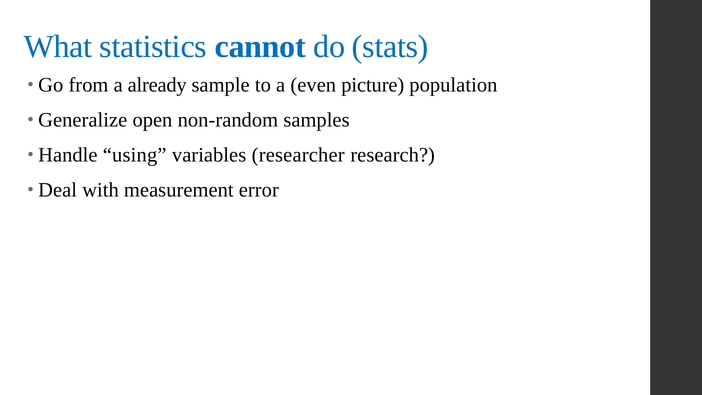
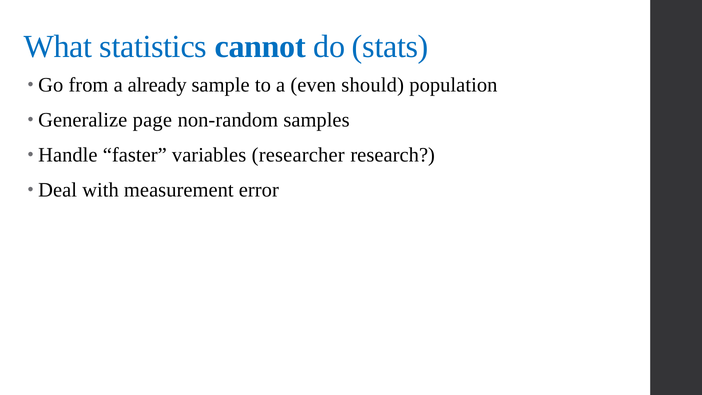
picture: picture -> should
open: open -> page
using: using -> faster
